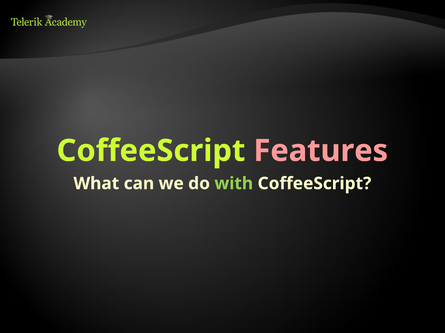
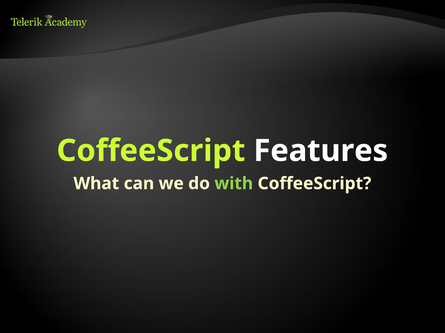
Features colour: pink -> white
